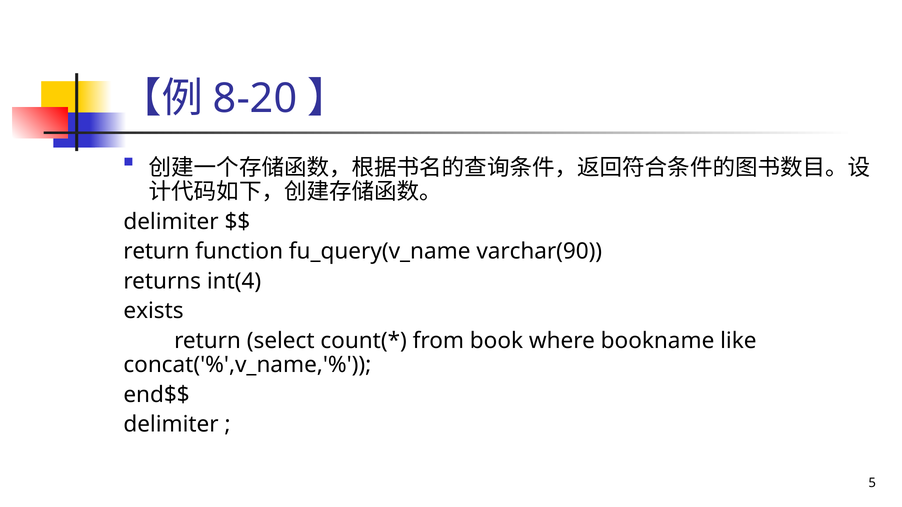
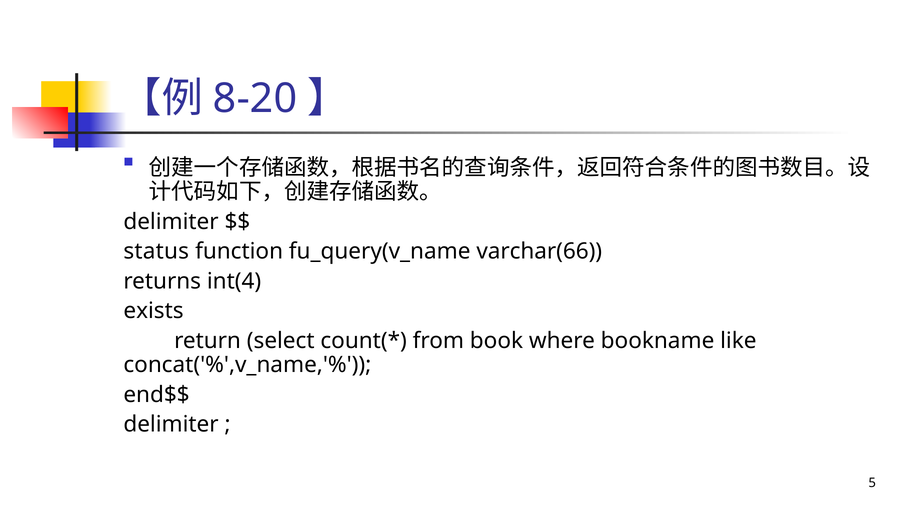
return at (156, 252): return -> status
varchar(90: varchar(90 -> varchar(66
